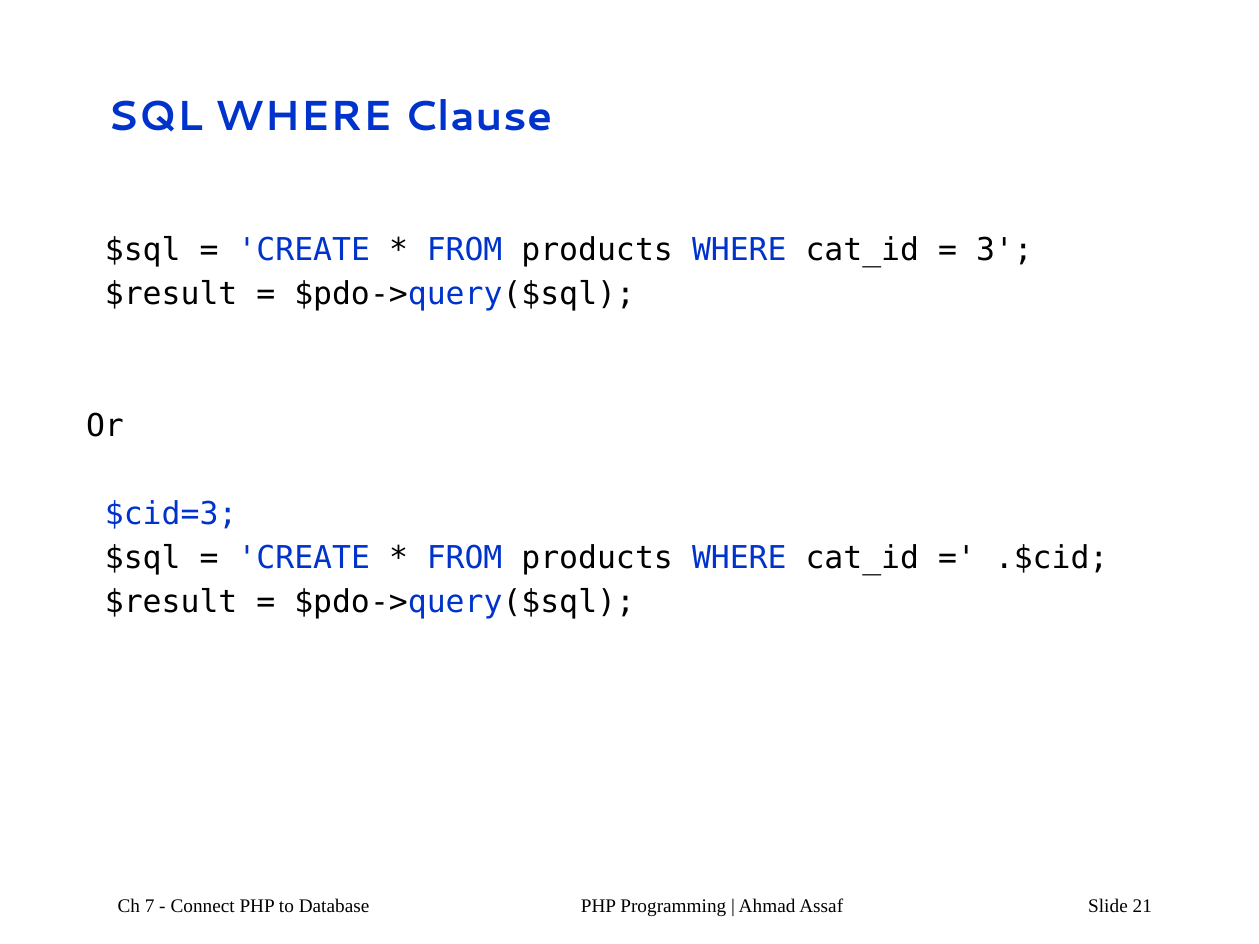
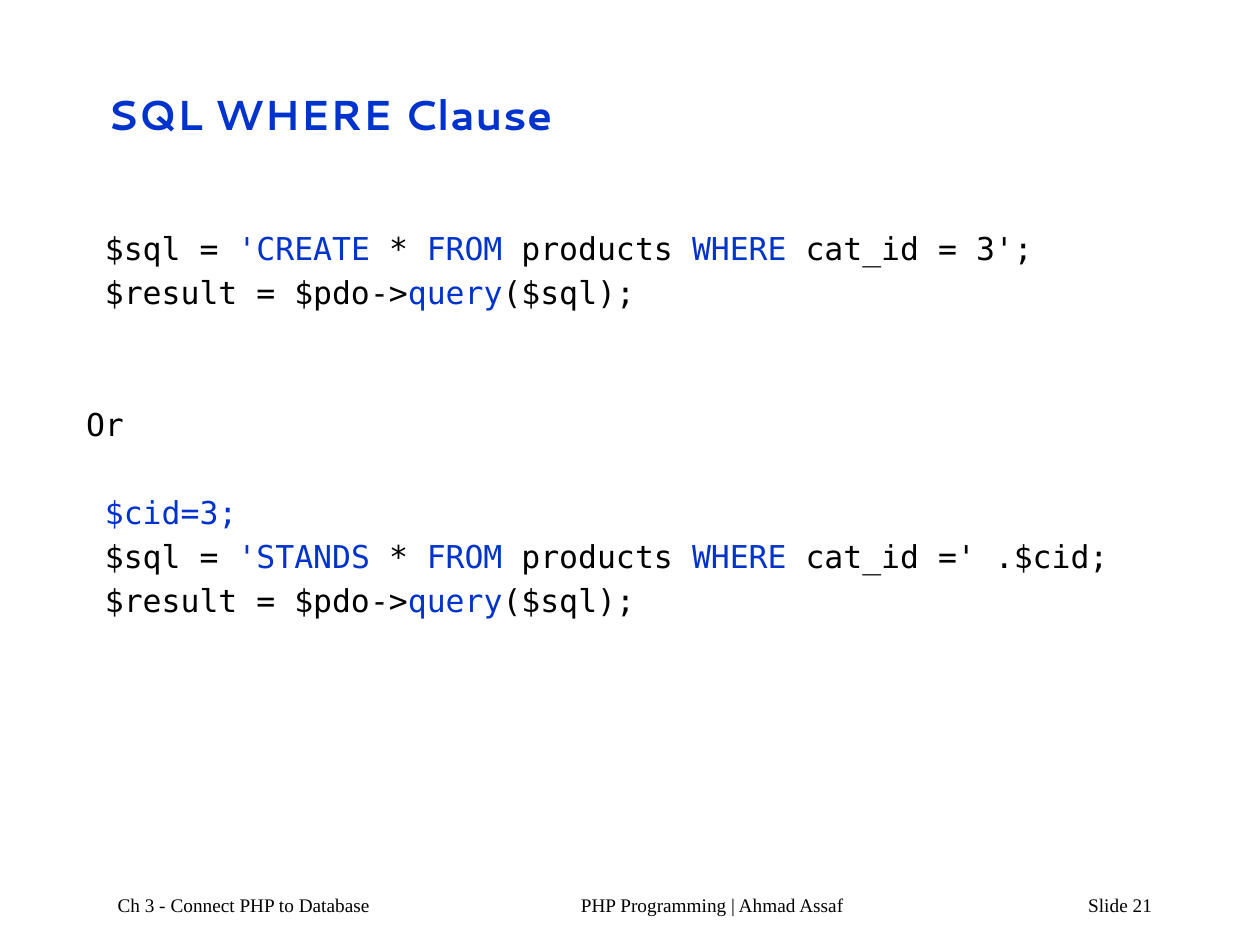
CREATE at (304, 558): CREATE -> STANDS
Ch 7: 7 -> 3
